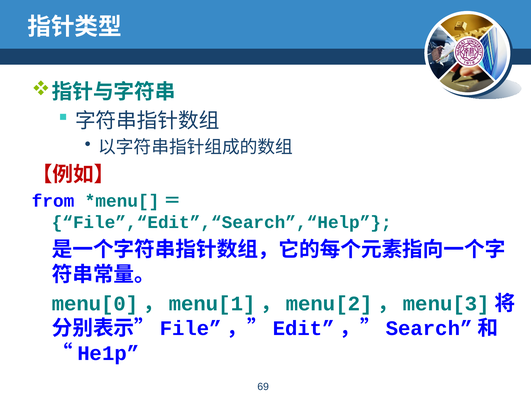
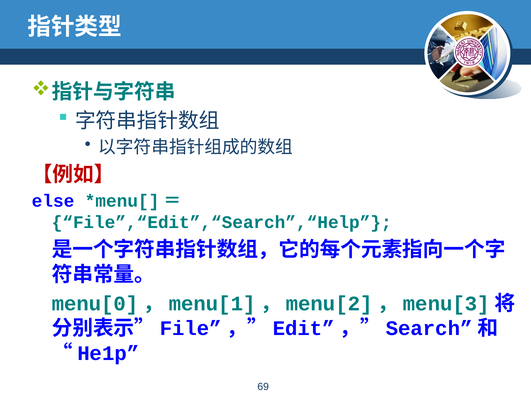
from: from -> else
